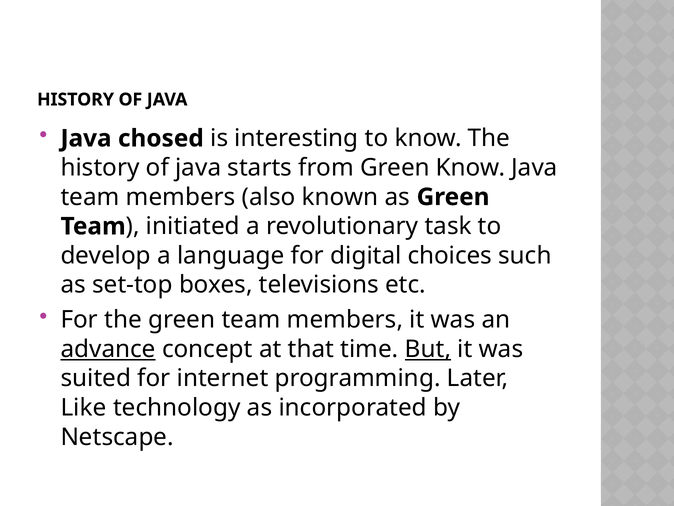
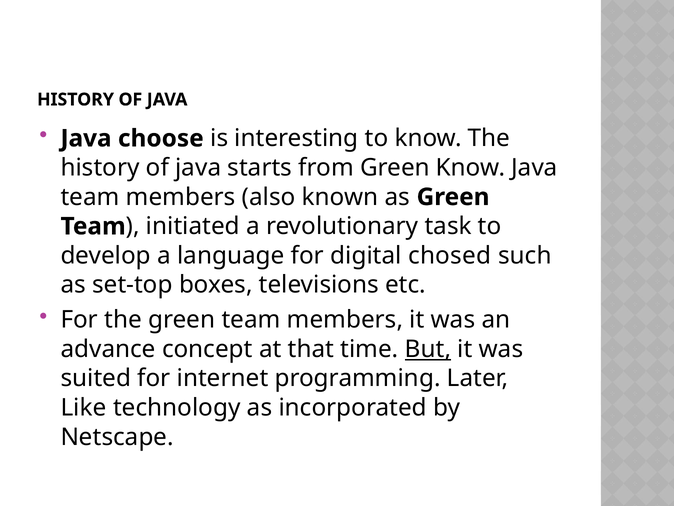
chosed: chosed -> choose
choices: choices -> chosed
advance underline: present -> none
